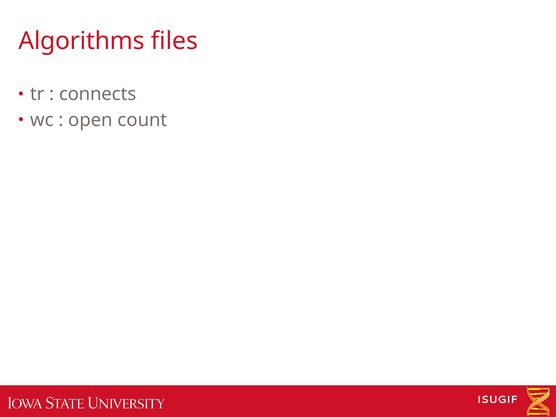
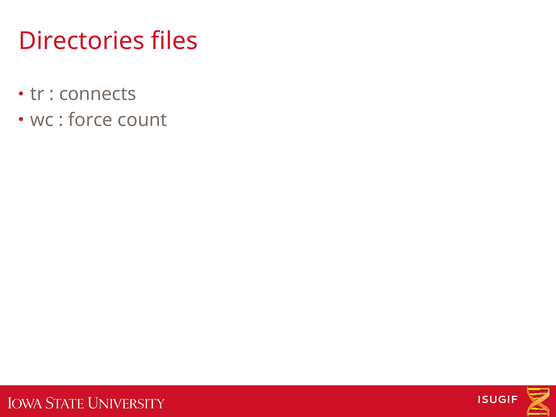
Algorithms: Algorithms -> Directories
open: open -> force
